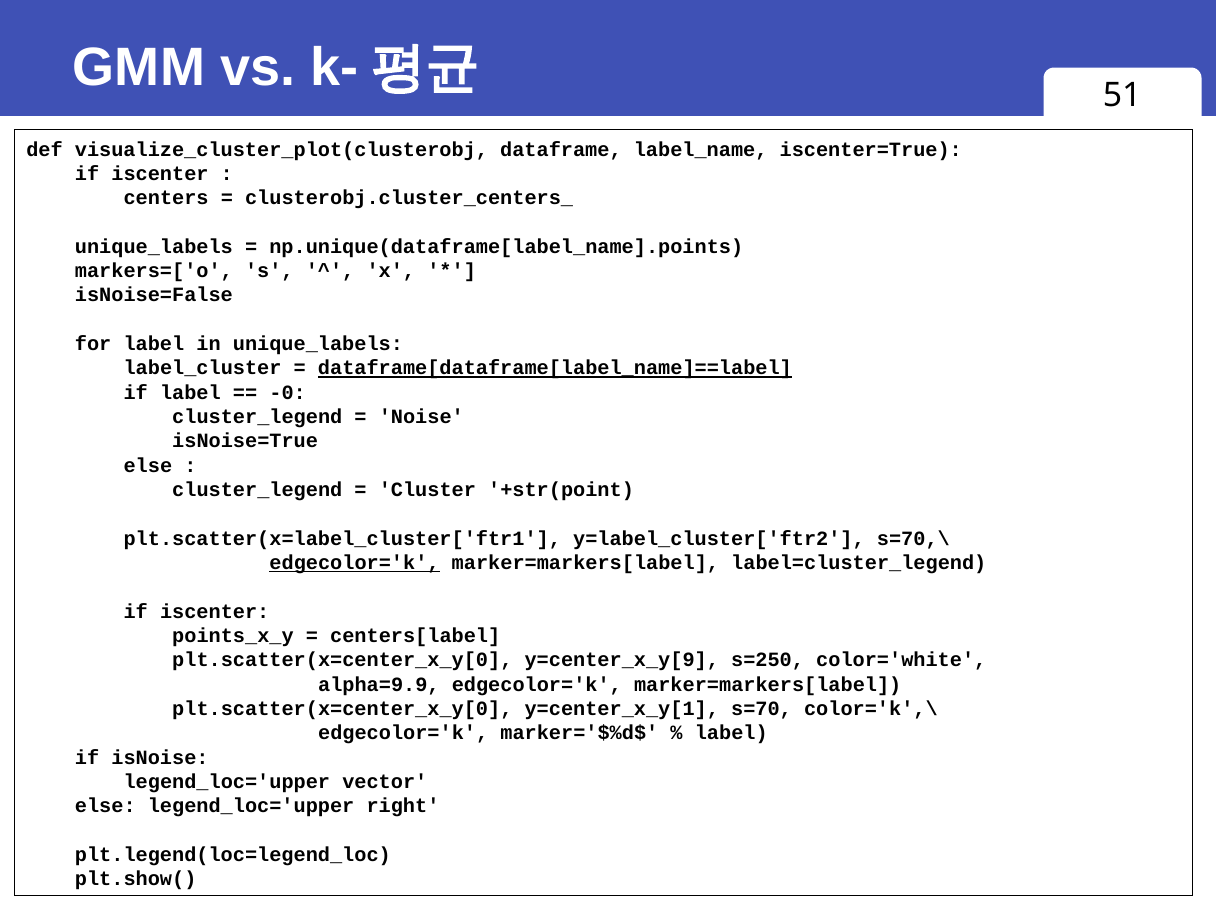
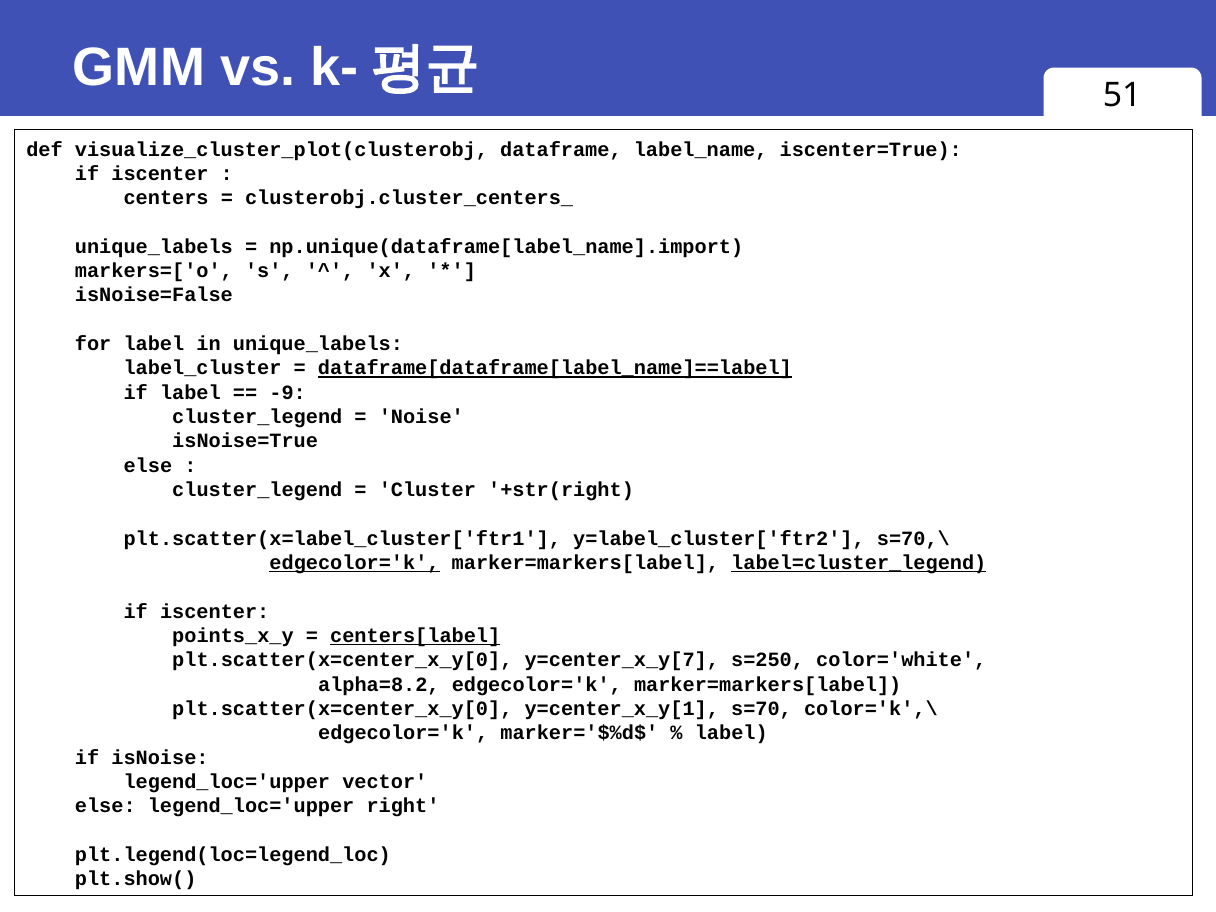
np.unique(dataframe[label_name].points: np.unique(dataframe[label_name].points -> np.unique(dataframe[label_name].import
-0: -0 -> -9
+str(point: +str(point -> +str(right
label=cluster_legend underline: none -> present
centers[label underline: none -> present
y=center_x_y[9: y=center_x_y[9 -> y=center_x_y[7
alpha=9.9: alpha=9.9 -> alpha=8.2
